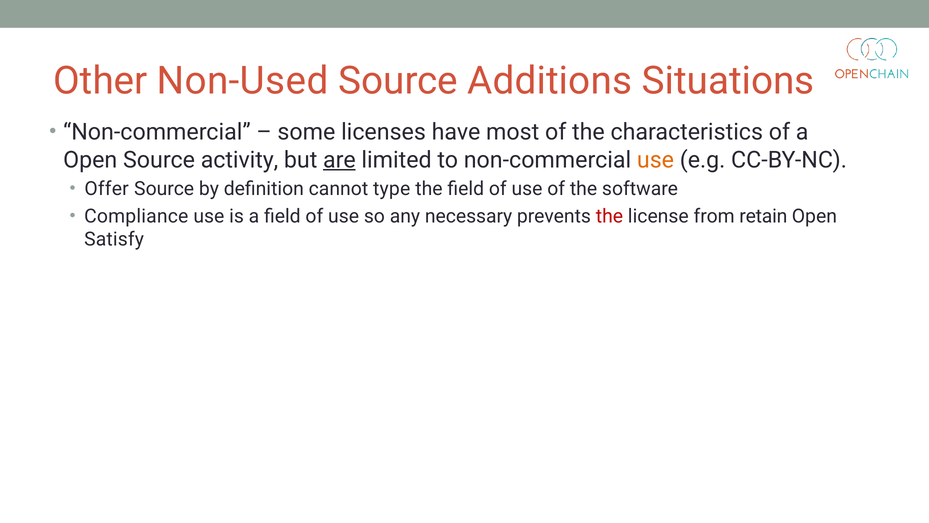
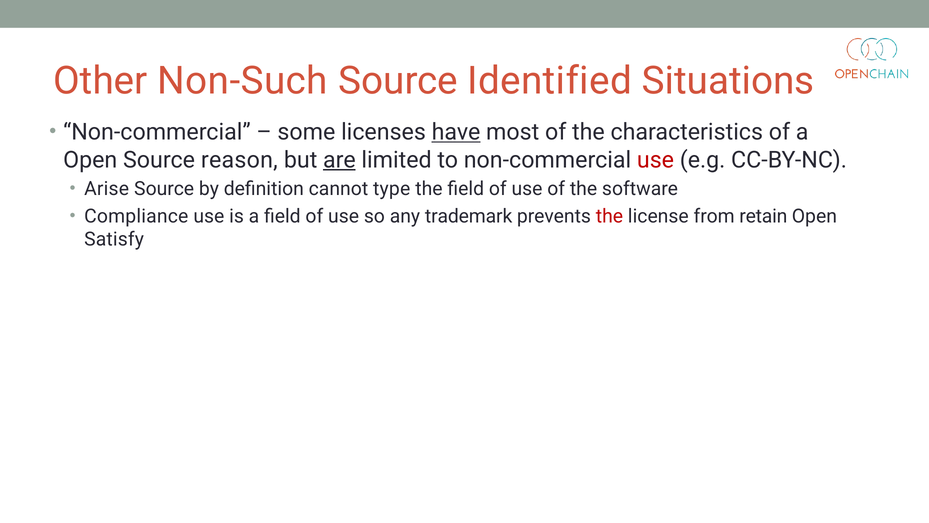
Non-Used: Non-Used -> Non-Such
Additions: Additions -> Identified
have underline: none -> present
activity: activity -> reason
use at (656, 160) colour: orange -> red
Offer: Offer -> Arise
necessary: necessary -> trademark
